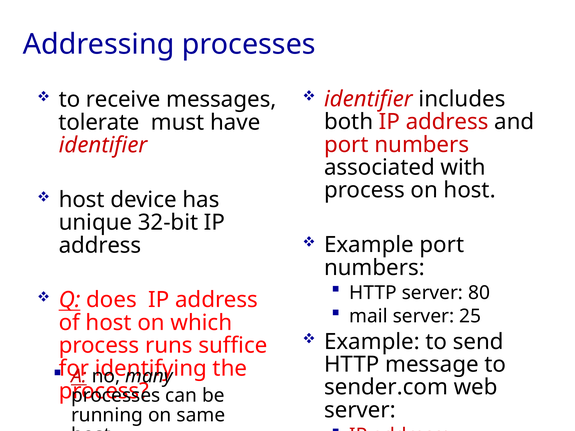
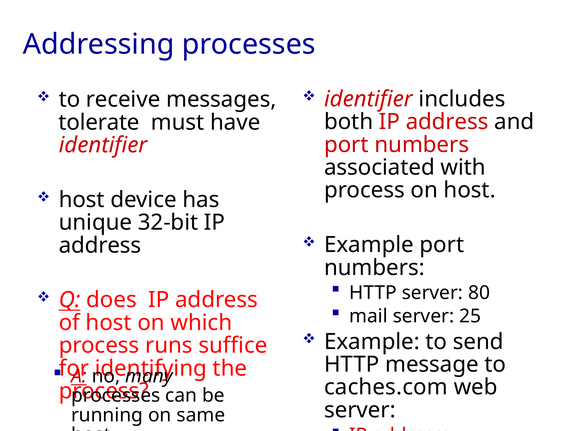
sender.com: sender.com -> caches.com
